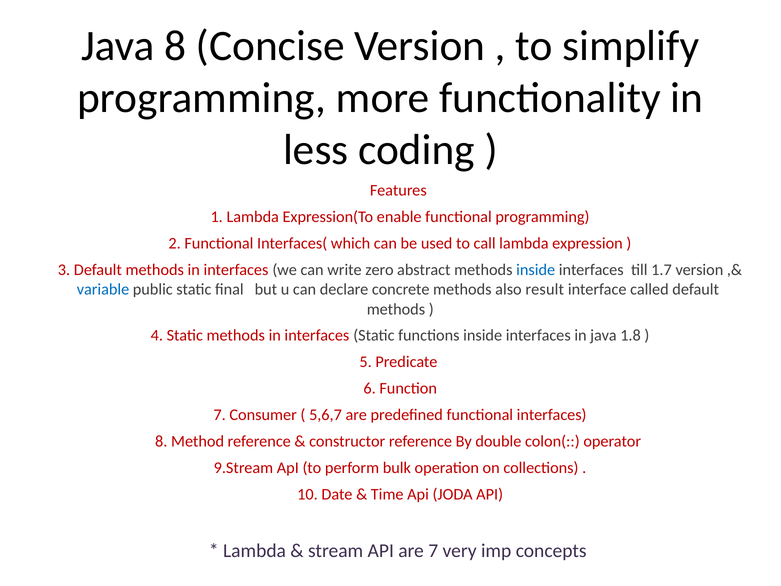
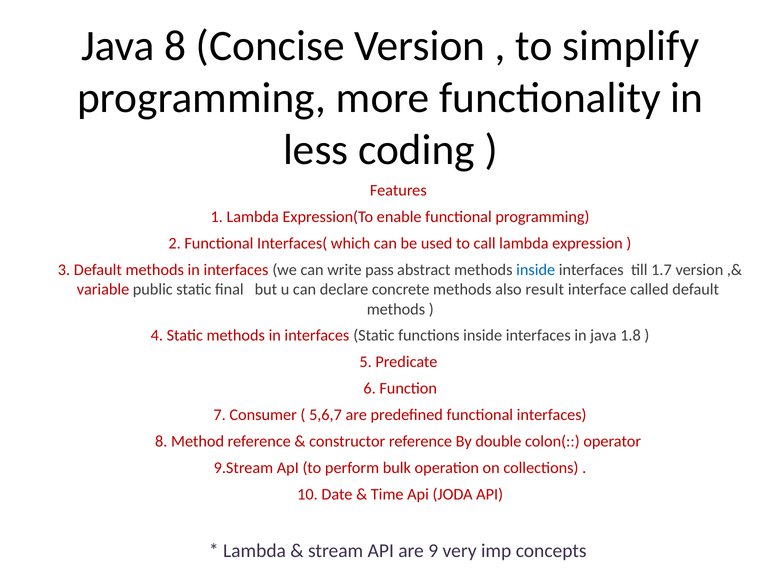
zero: zero -> pass
variable colour: blue -> red
are 7: 7 -> 9
